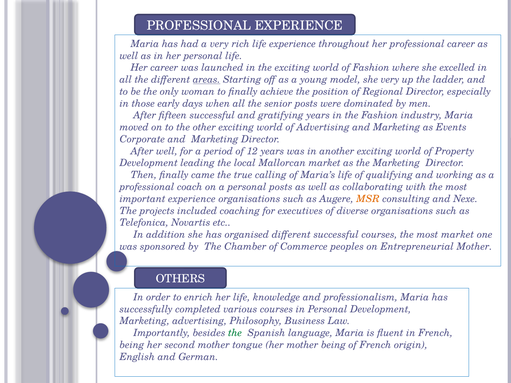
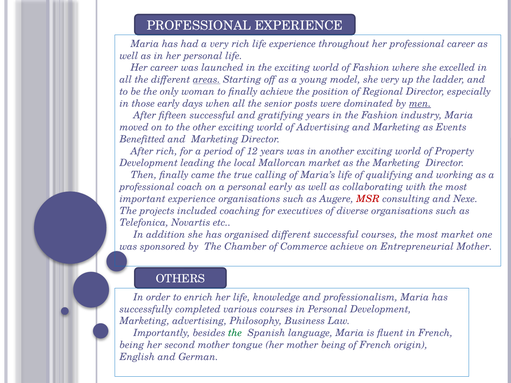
men underline: none -> present
Corporate: Corporate -> Benefitted
After well: well -> rich
personal posts: posts -> early
MSR colour: orange -> red
Commerce peoples: peoples -> achieve
